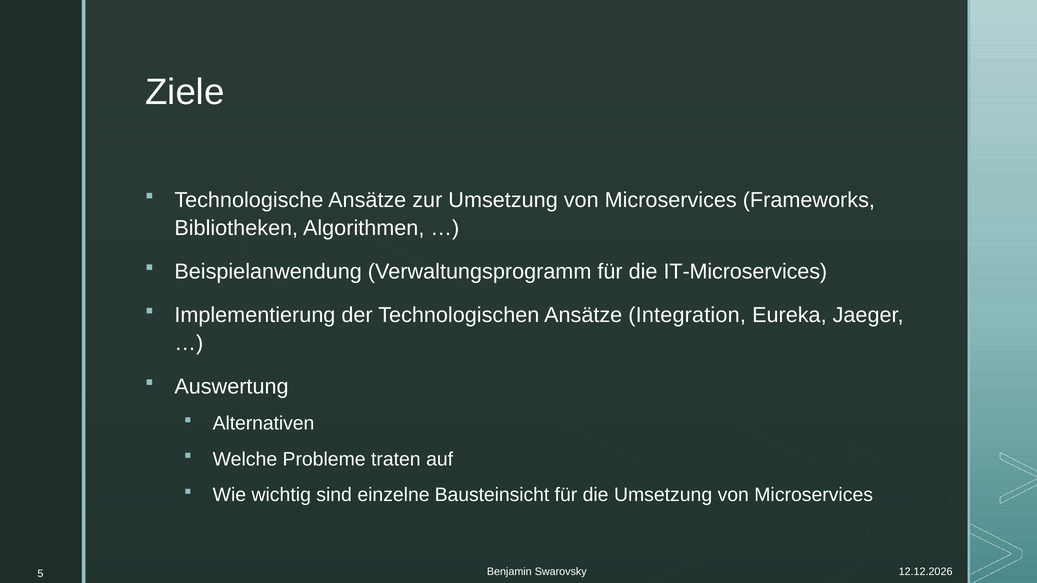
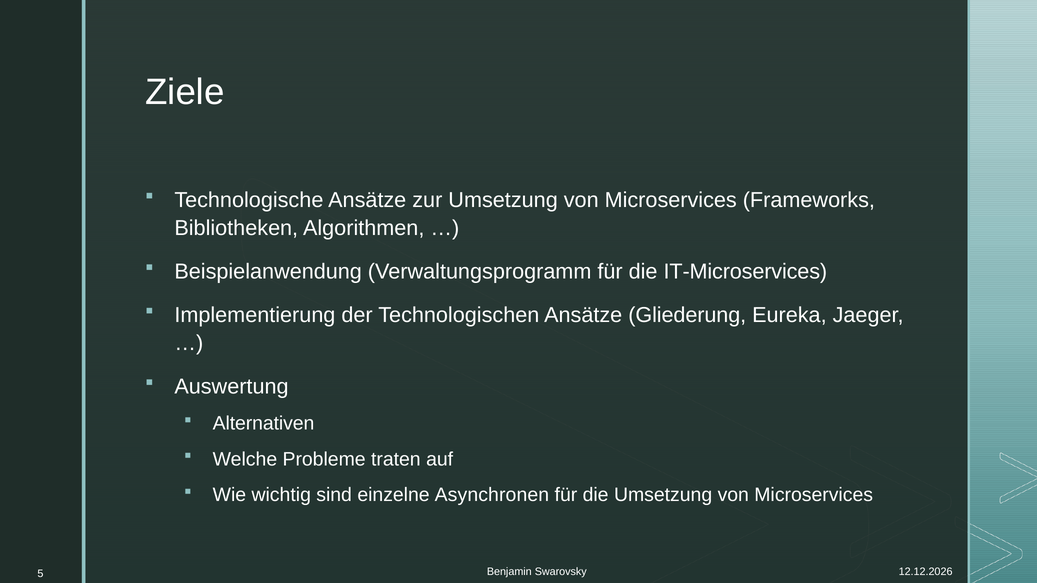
Integration: Integration -> Gliederung
Bausteinsicht: Bausteinsicht -> Asynchronen
